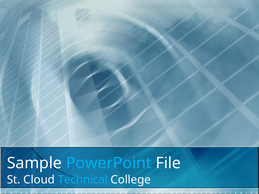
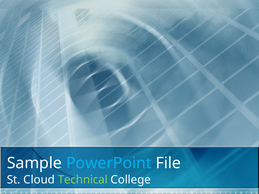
Technical colour: light blue -> light green
